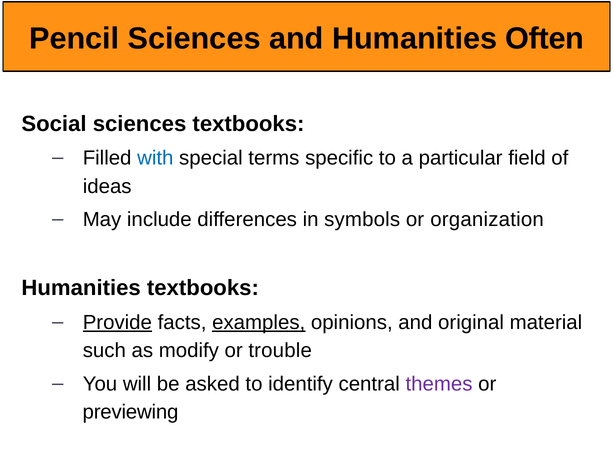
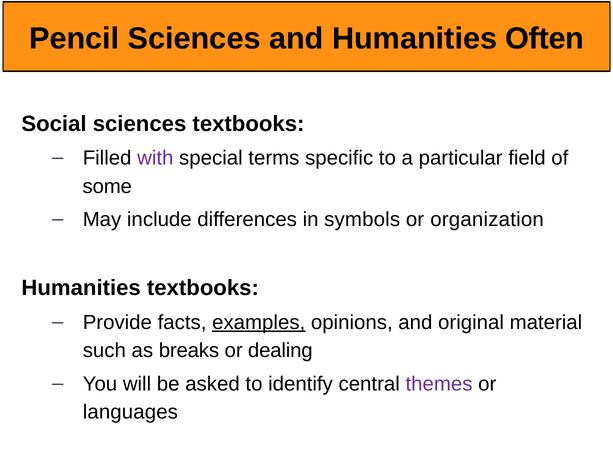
with colour: blue -> purple
ideas: ideas -> some
Provide underline: present -> none
modify: modify -> breaks
trouble: trouble -> dealing
previewing: previewing -> languages
